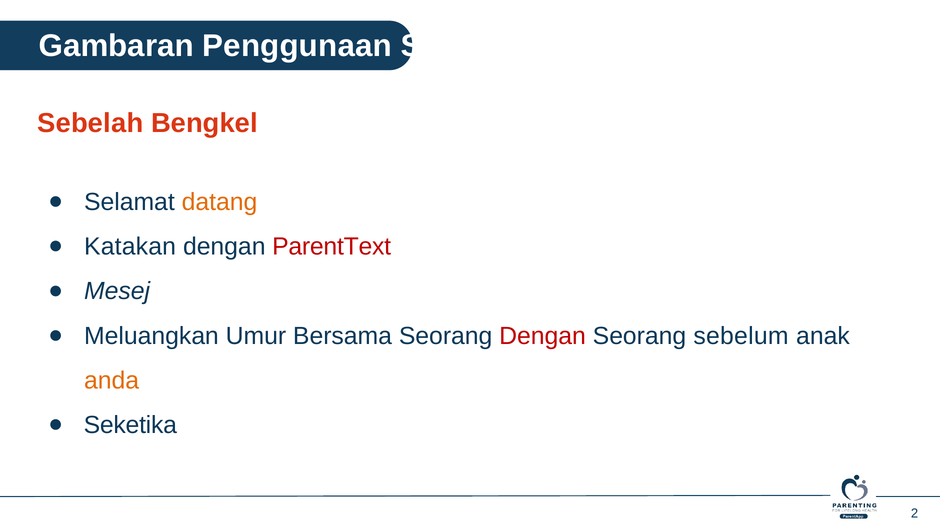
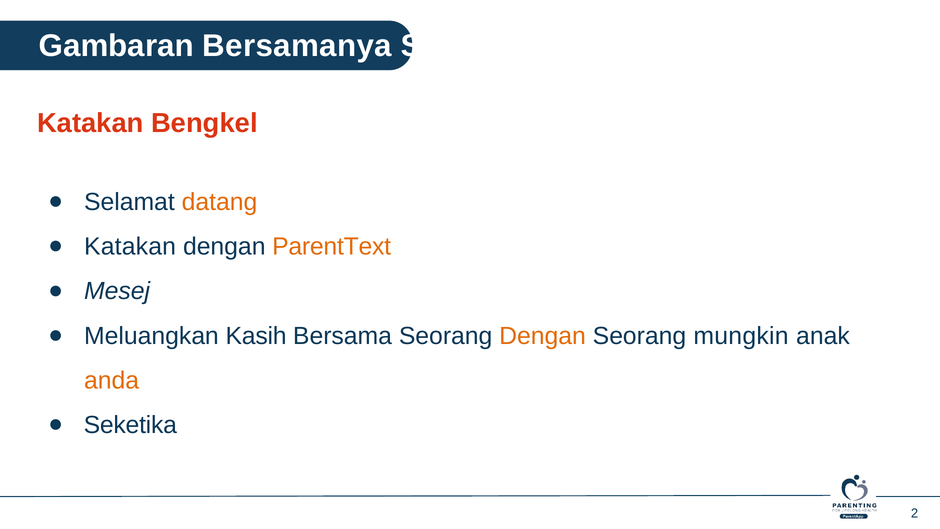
Penggunaan: Penggunaan -> Bersamanya
Sebelah at (90, 123): Sebelah -> Katakan
ParentText colour: red -> orange
Umur: Umur -> Kasih
Dengan at (543, 336) colour: red -> orange
sebelum: sebelum -> mungkin
